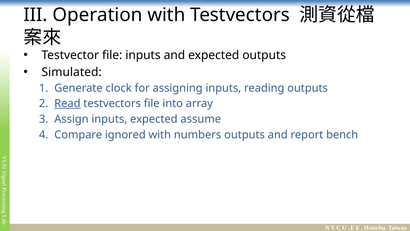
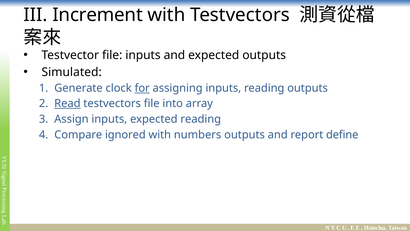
Operation: Operation -> Increment
for underline: none -> present
expected assume: assume -> reading
bench: bench -> define
